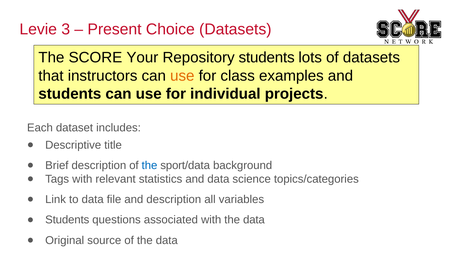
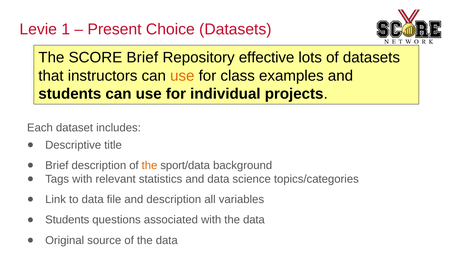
3: 3 -> 1
SCORE Your: Your -> Brief
Repository students: students -> effective
the at (150, 165) colour: blue -> orange
